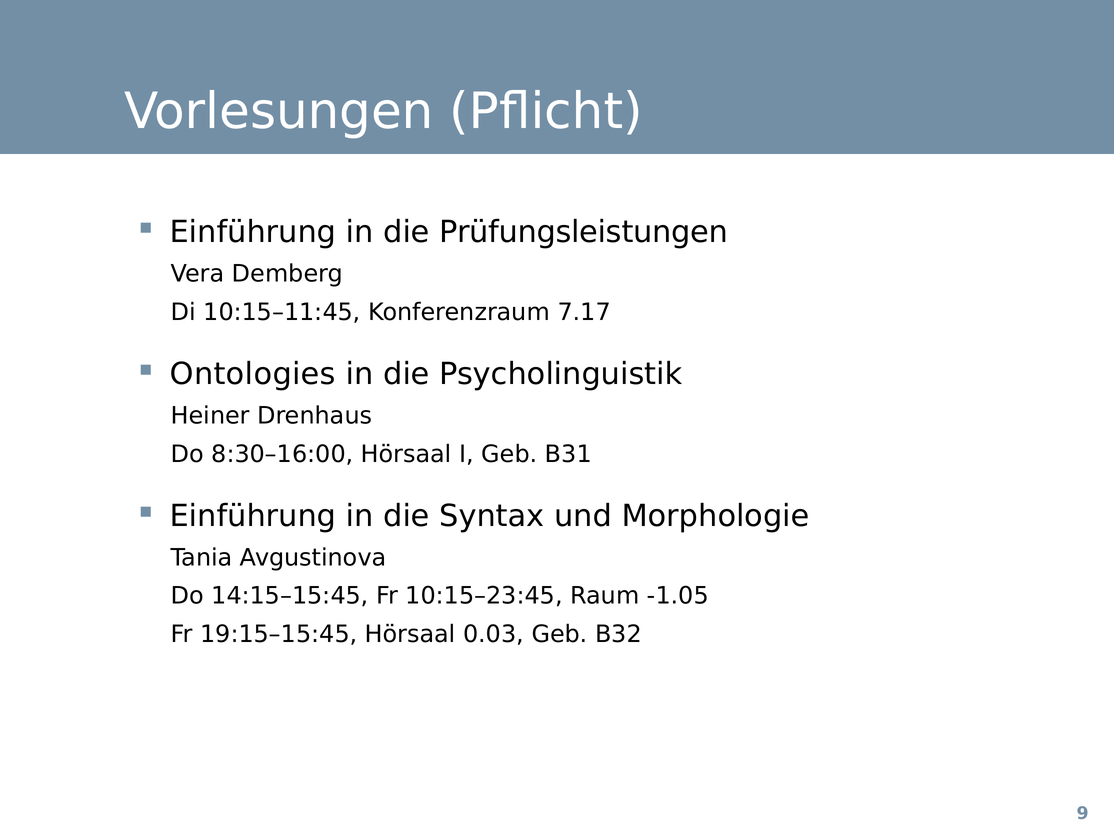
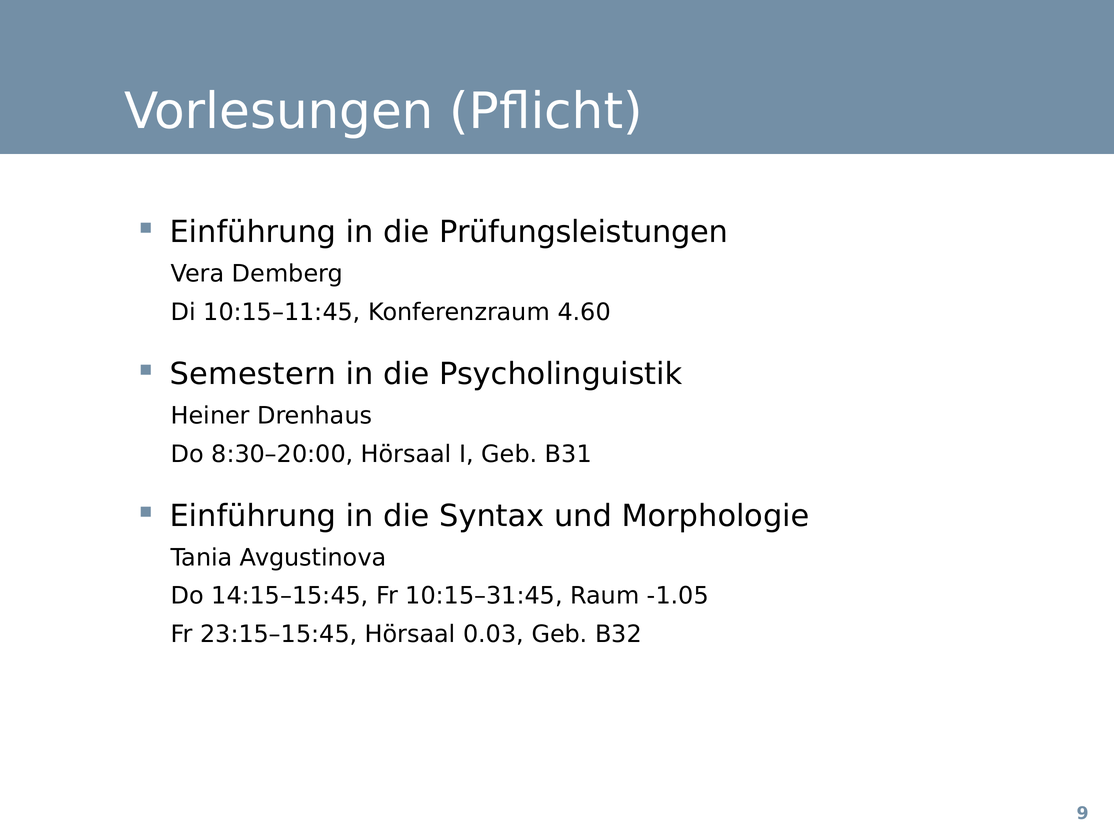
7.17: 7.17 -> 4.60
Ontologies: Ontologies -> Semestern
8:30–16:00: 8:30–16:00 -> 8:30–20:00
10:15–23:45: 10:15–23:45 -> 10:15–31:45
19:15–15:45: 19:15–15:45 -> 23:15–15:45
